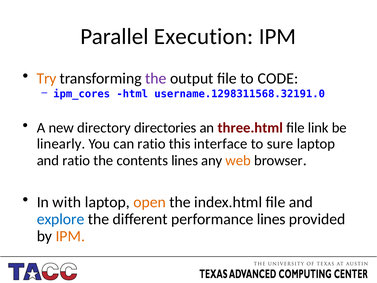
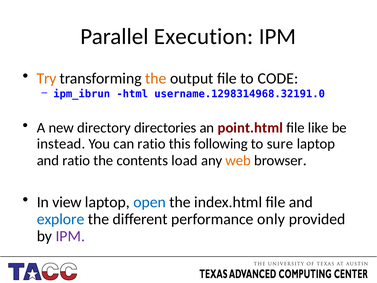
the at (156, 78) colour: purple -> orange
ipm_cores: ipm_cores -> ipm_ibrun
username.1298311568.32191.0: username.1298311568.32191.0 -> username.1298314968.32191.0
three.html: three.html -> point.html
link: link -> like
linearly: linearly -> instead
interface: interface -> following
contents lines: lines -> load
with: with -> view
open colour: orange -> blue
performance lines: lines -> only
IPM at (70, 236) colour: orange -> purple
